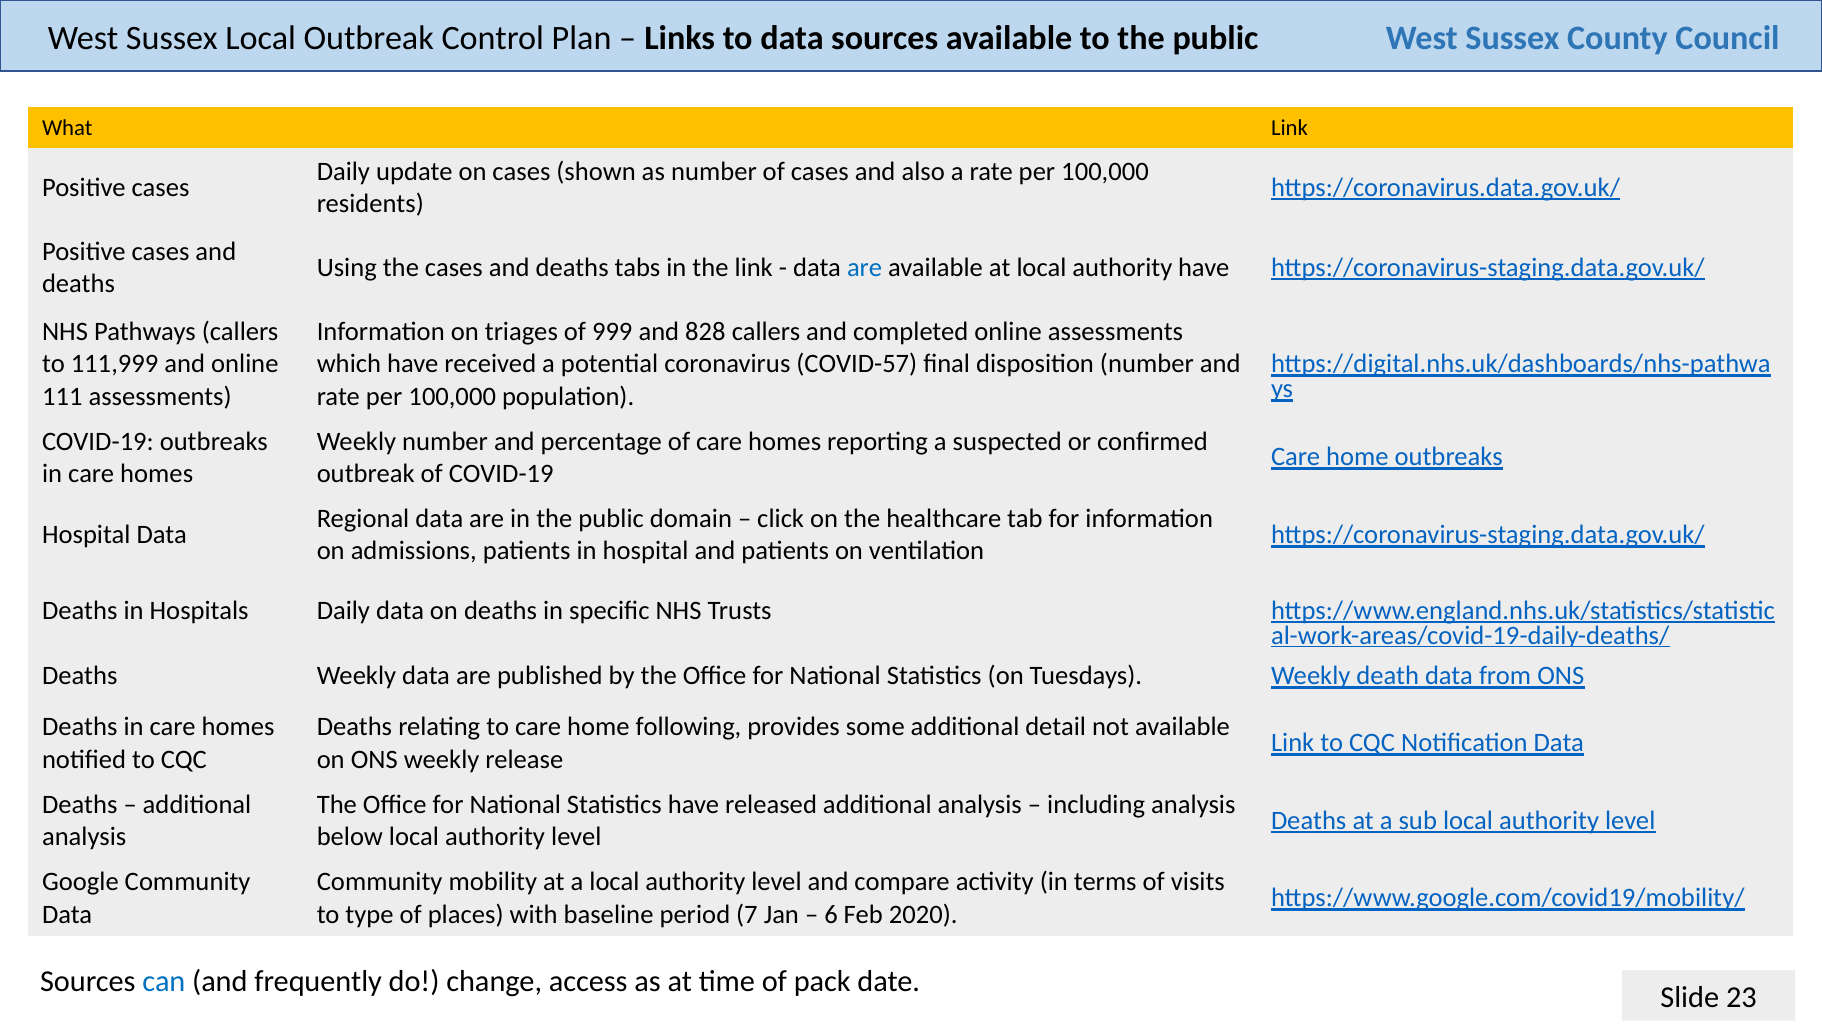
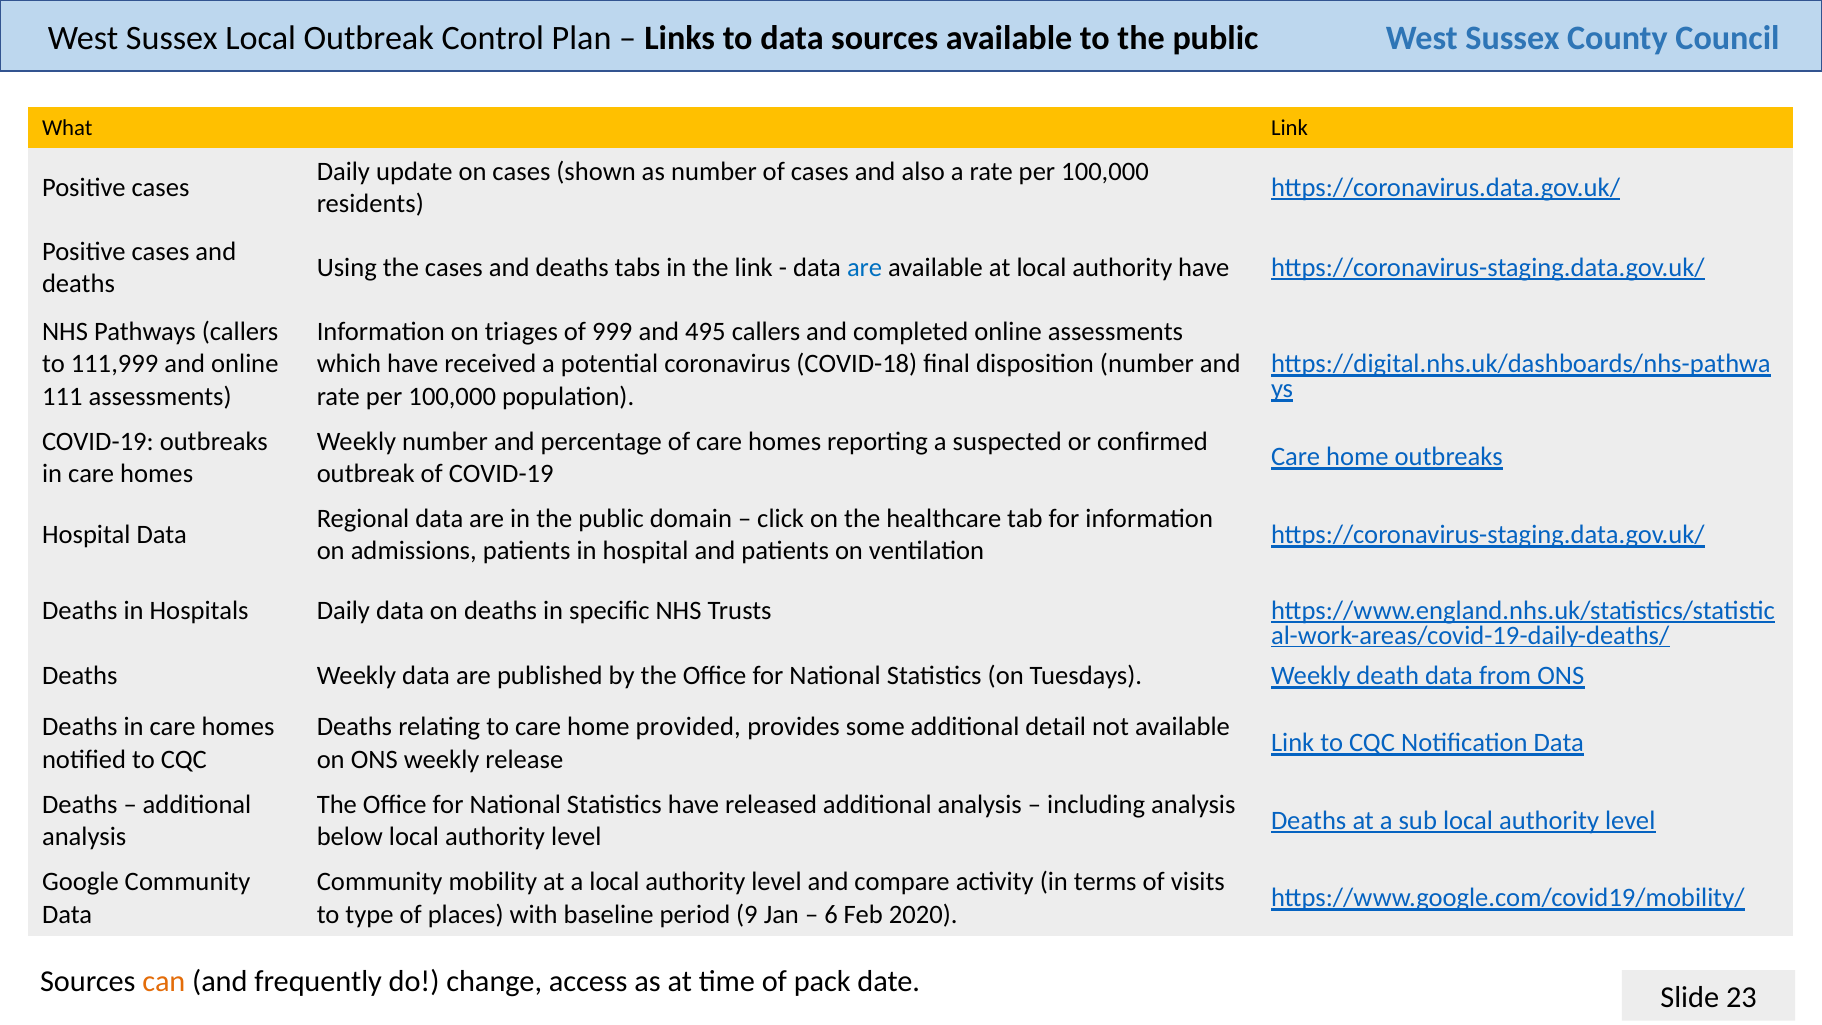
828: 828 -> 495
COVID-57: COVID-57 -> COVID-18
following: following -> provided
7: 7 -> 9
can colour: blue -> orange
